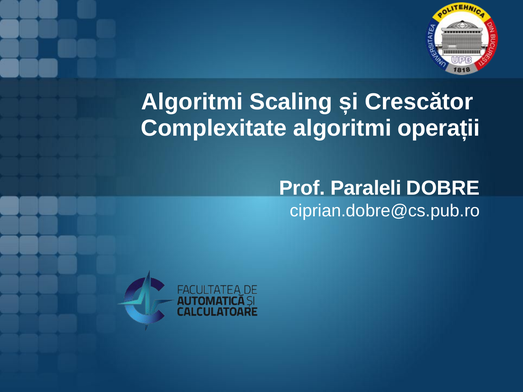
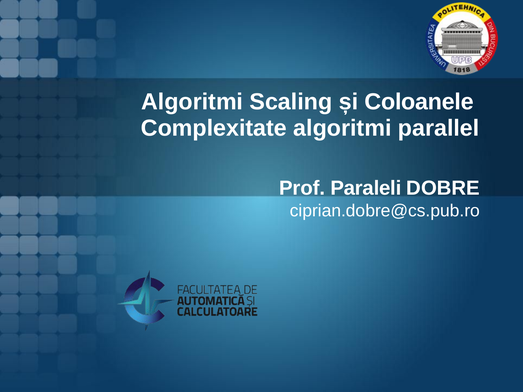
Crescător: Crescător -> Coloanele
operații: operații -> parallel
